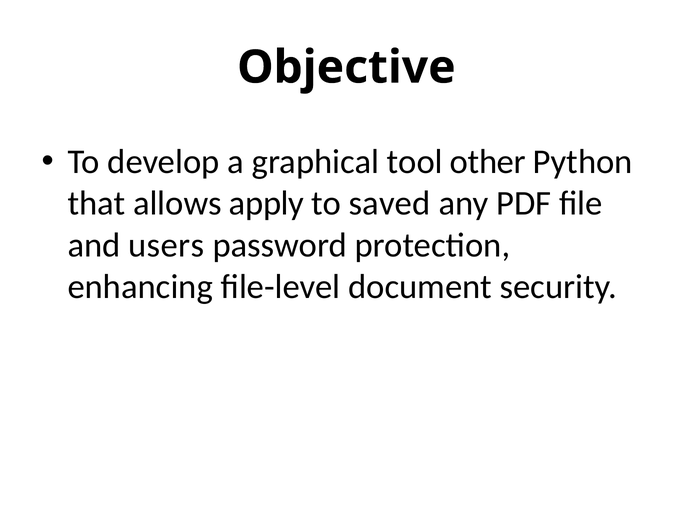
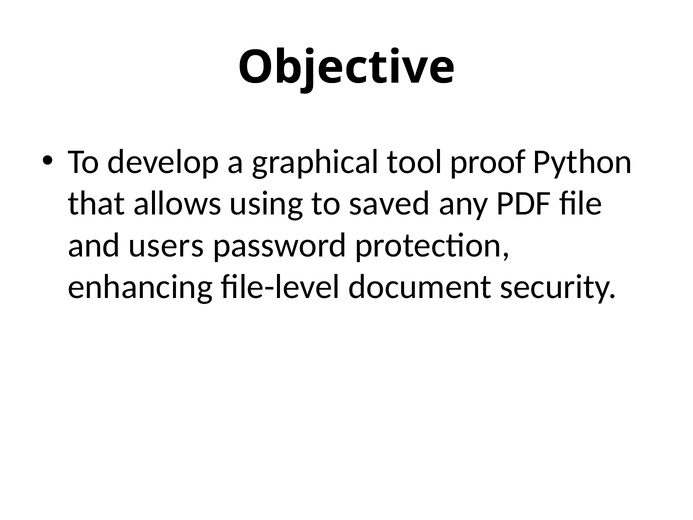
other: other -> proof
apply: apply -> using
